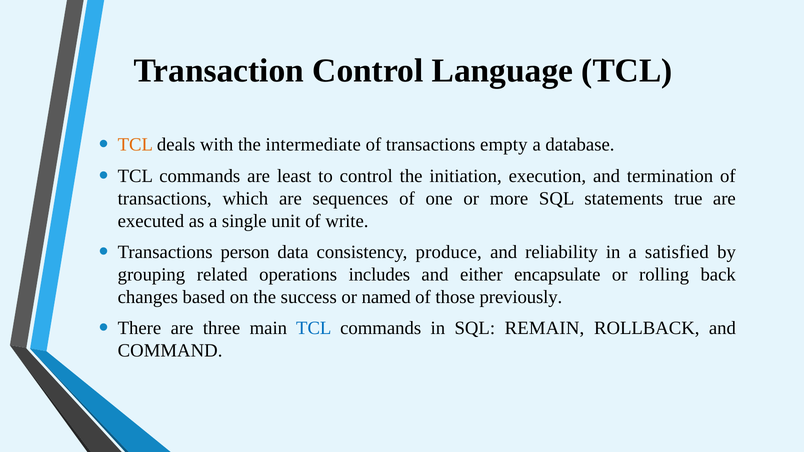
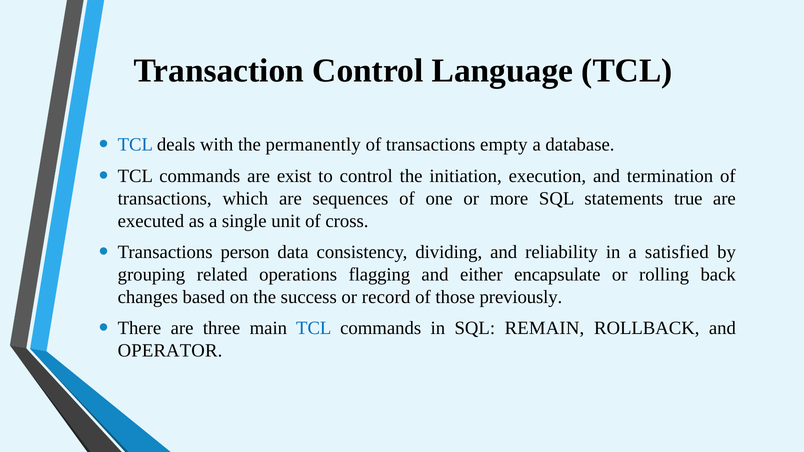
TCL at (135, 145) colour: orange -> blue
intermediate: intermediate -> permanently
least: least -> exist
write: write -> cross
produce: produce -> dividing
includes: includes -> flagging
named: named -> record
COMMAND: COMMAND -> OPERATOR
